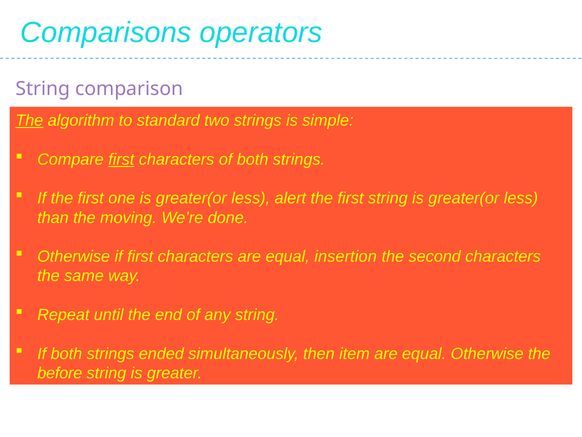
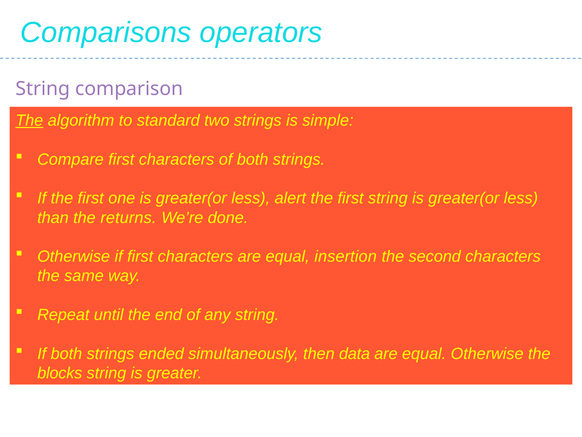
first at (121, 159) underline: present -> none
moving: moving -> returns
item: item -> data
before: before -> blocks
